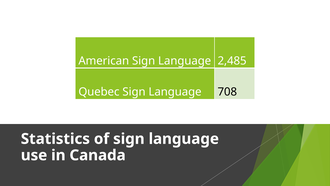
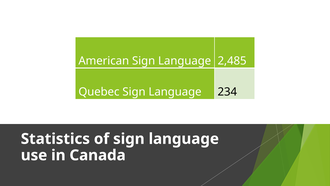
708: 708 -> 234
